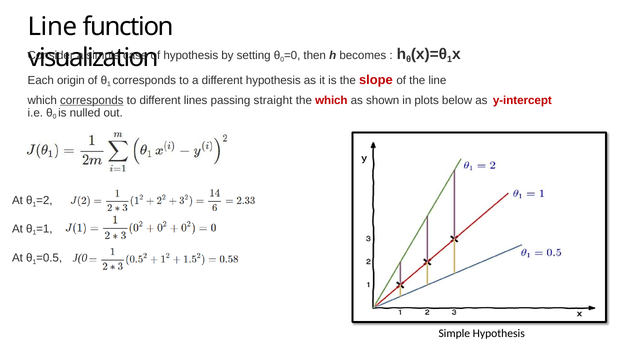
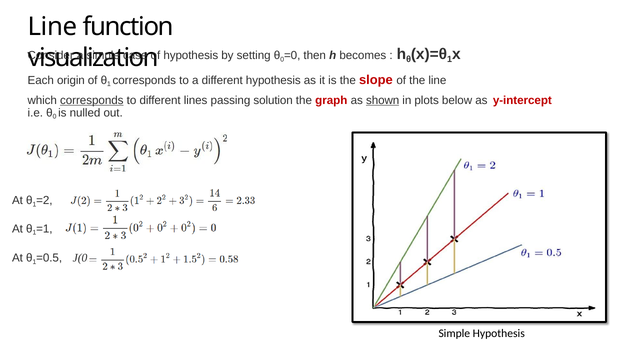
straight: straight -> solution
the which: which -> graph
shown underline: none -> present
